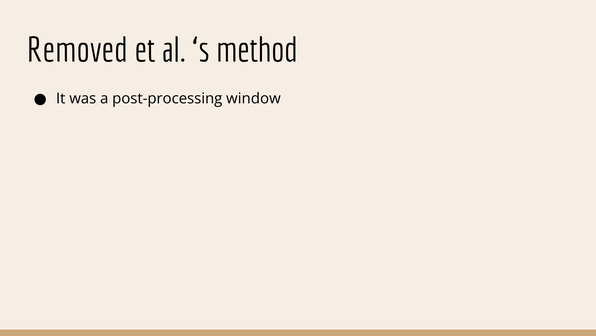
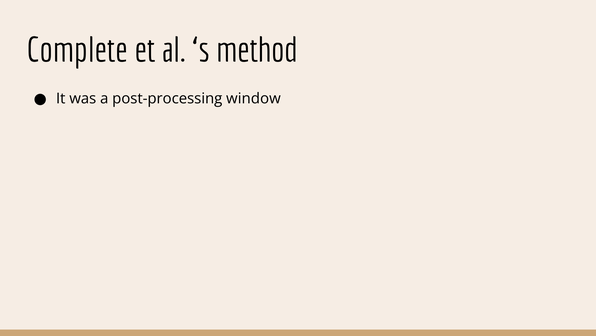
Removed: Removed -> Complete
